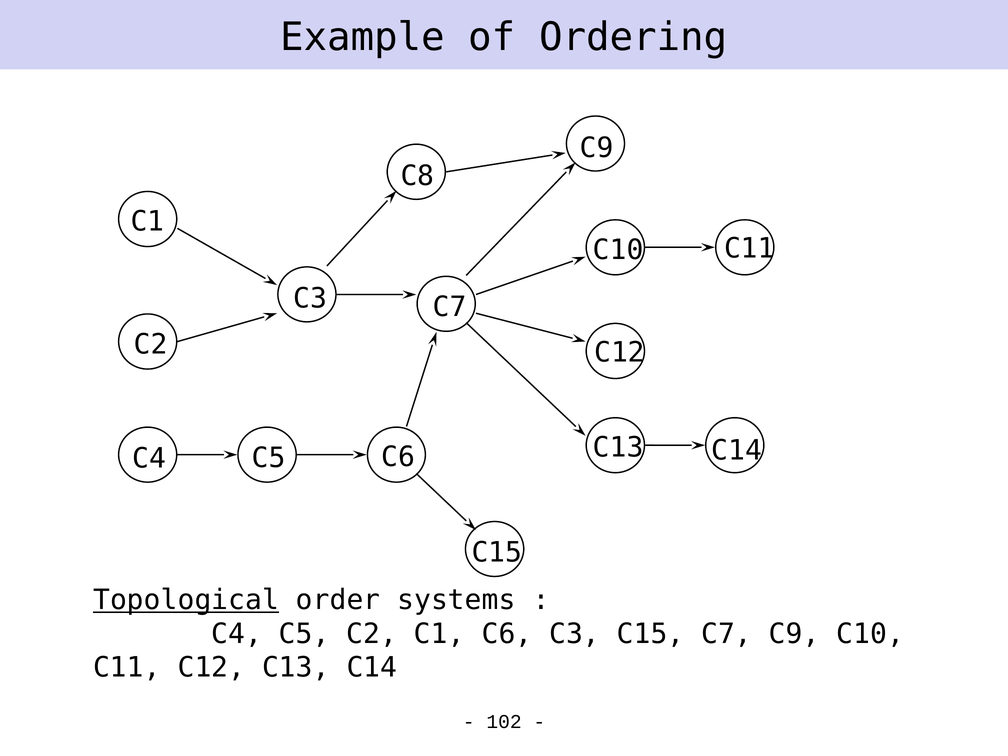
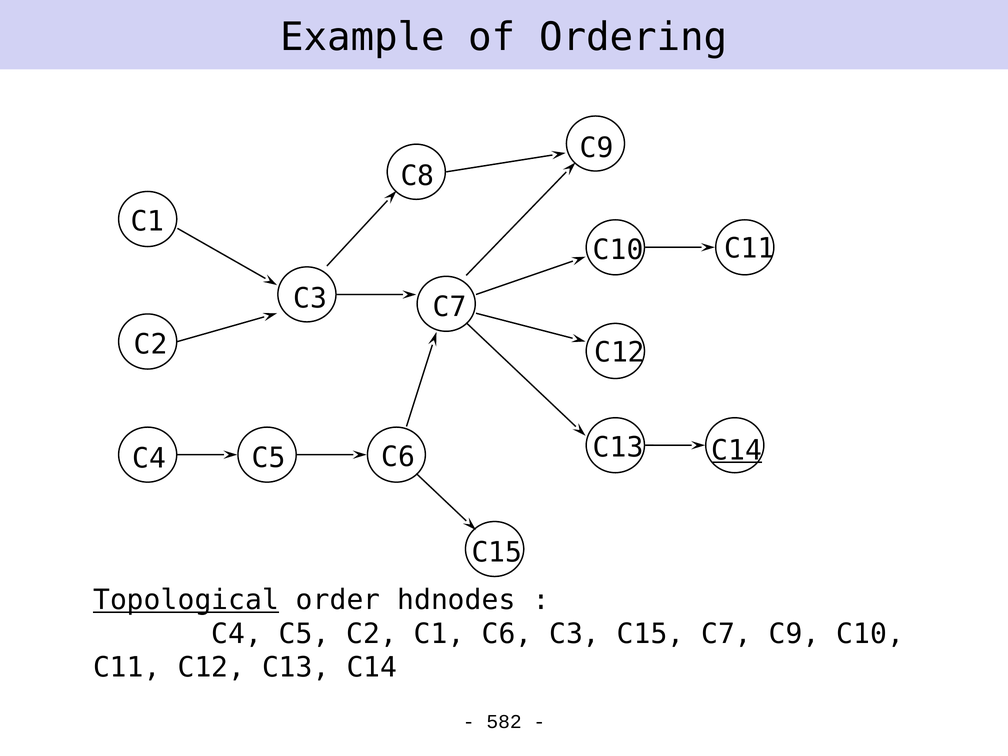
C14 at (737, 450) underline: none -> present
systems: systems -> hdnodes
102: 102 -> 582
